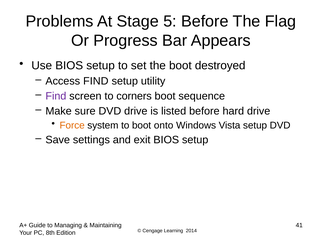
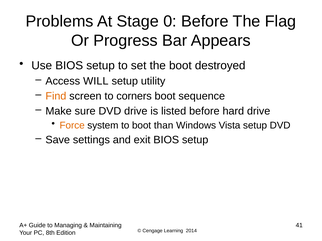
5: 5 -> 0
Access FIND: FIND -> WILL
Find at (56, 96) colour: purple -> orange
onto: onto -> than
